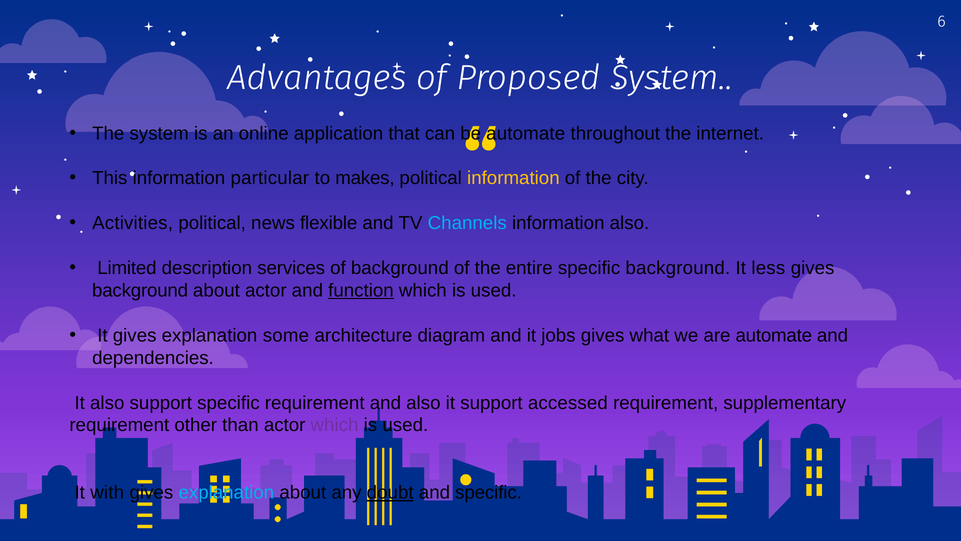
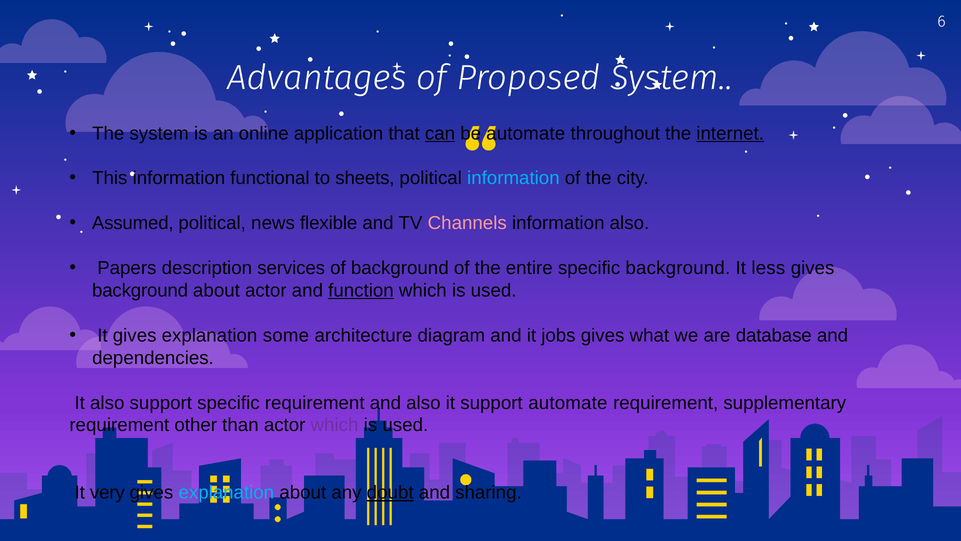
can underline: none -> present
internet underline: none -> present
particular: particular -> functional
makes: makes -> sheets
information at (513, 178) colour: yellow -> light blue
Activities: Activities -> Assumed
Channels colour: light blue -> pink
Limited: Limited -> Papers
are automate: automate -> database
support accessed: accessed -> automate
with: with -> very
and specific: specific -> sharing
